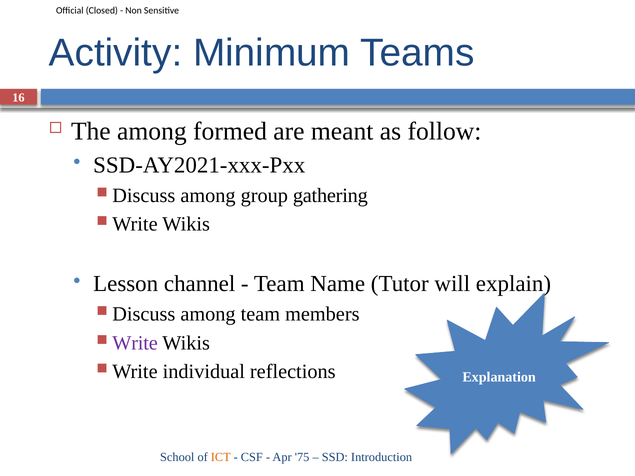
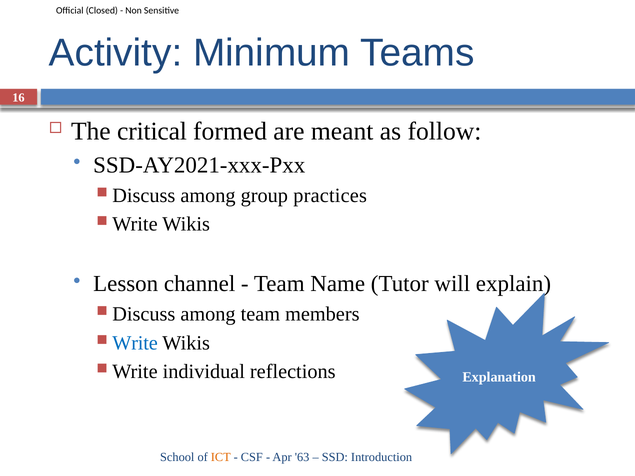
The among: among -> critical
gathering: gathering -> practices
Write at (135, 343) colour: purple -> blue
75: 75 -> 63
